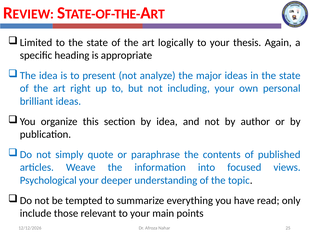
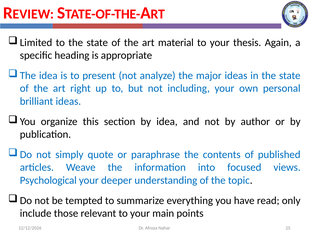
logically: logically -> material
